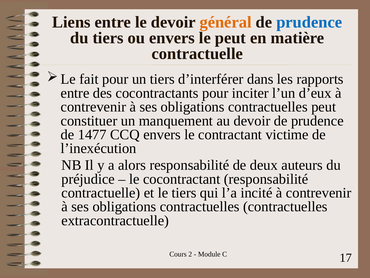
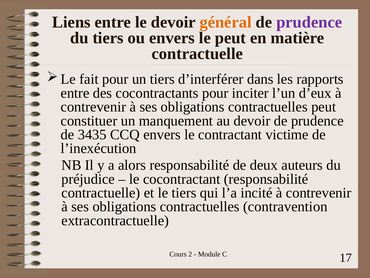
prudence at (309, 22) colour: blue -> purple
1477: 1477 -> 3435
contractuelles contractuelles: contractuelles -> contravention
